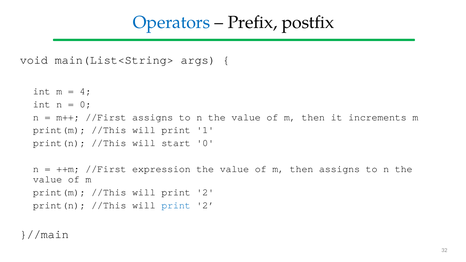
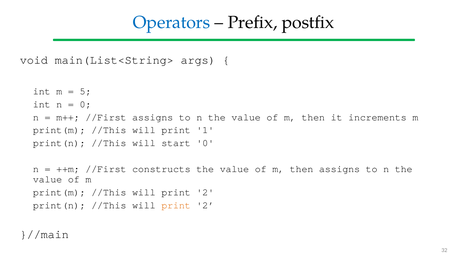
4: 4 -> 5
expression: expression -> constructs
print at (176, 205) colour: blue -> orange
